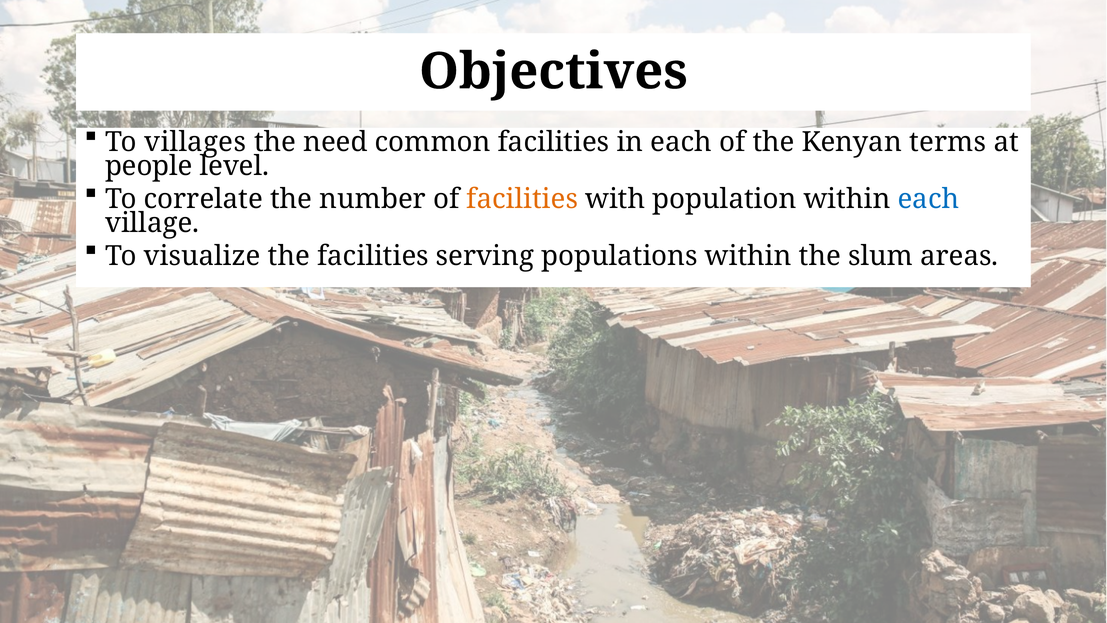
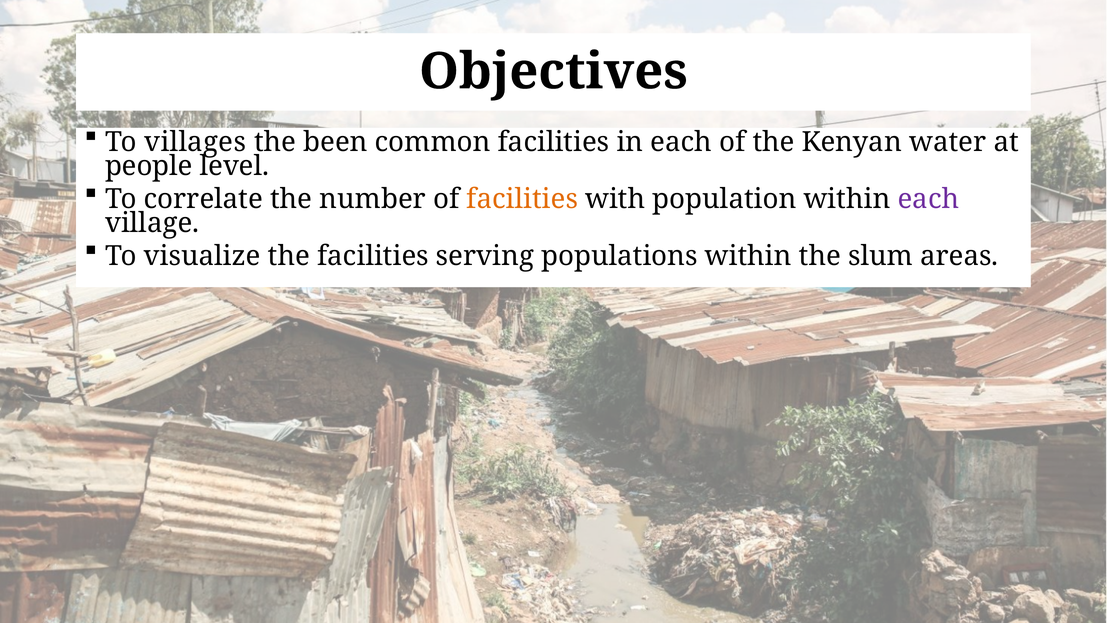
need: need -> been
terms: terms -> water
each at (928, 199) colour: blue -> purple
